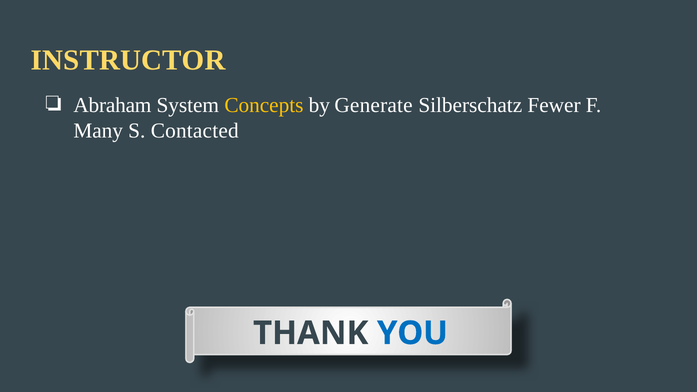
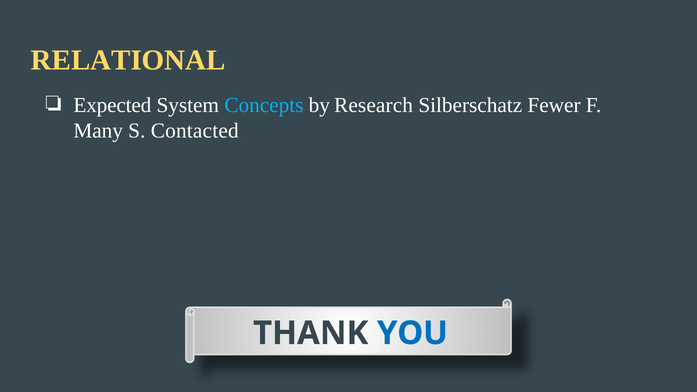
INSTRUCTOR: INSTRUCTOR -> RELATIONAL
Abraham: Abraham -> Expected
Concepts colour: yellow -> light blue
Generate: Generate -> Research
